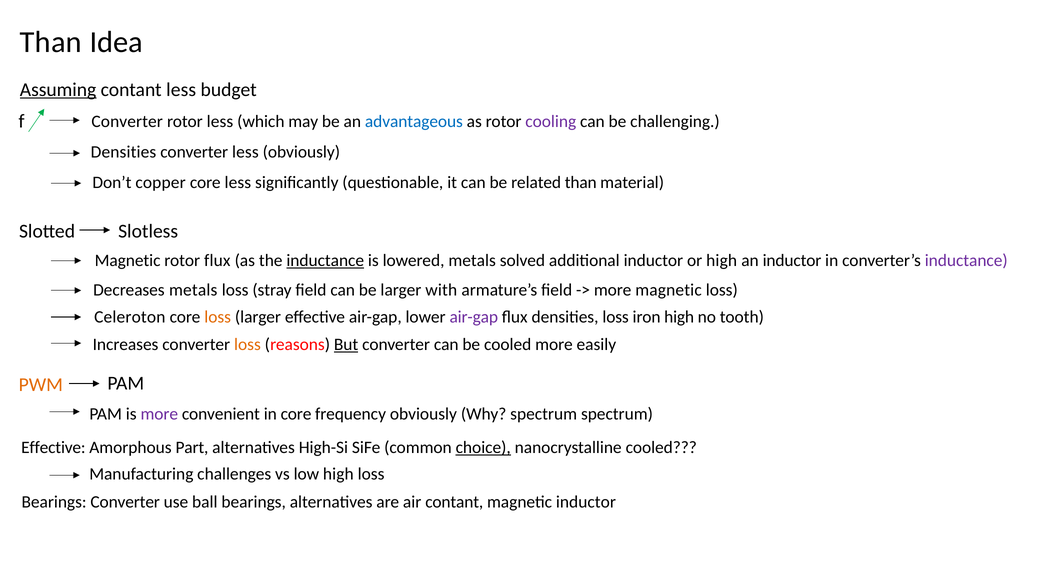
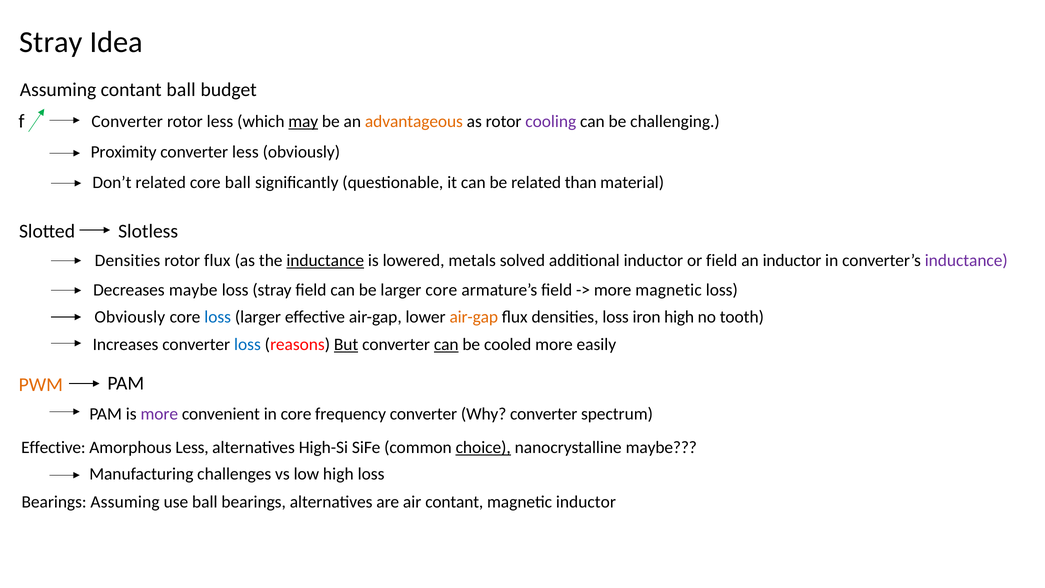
Than at (51, 42): Than -> Stray
Assuming at (58, 90) underline: present -> none
contant less: less -> ball
may underline: none -> present
advantageous colour: blue -> orange
Densities at (123, 152): Densities -> Proximity
Don’t copper: copper -> related
core less: less -> ball
Magnetic at (128, 260): Magnetic -> Densities
or high: high -> field
Decreases metals: metals -> maybe
larger with: with -> core
Celeroton at (130, 317): Celeroton -> Obviously
loss at (218, 317) colour: orange -> blue
air-gap at (474, 317) colour: purple -> orange
loss at (247, 344) colour: orange -> blue
can at (446, 344) underline: none -> present
frequency obviously: obviously -> converter
Why spectrum: spectrum -> converter
Amorphous Part: Part -> Less
nanocrystalline cooled: cooled -> maybe
Bearings Converter: Converter -> Assuming
